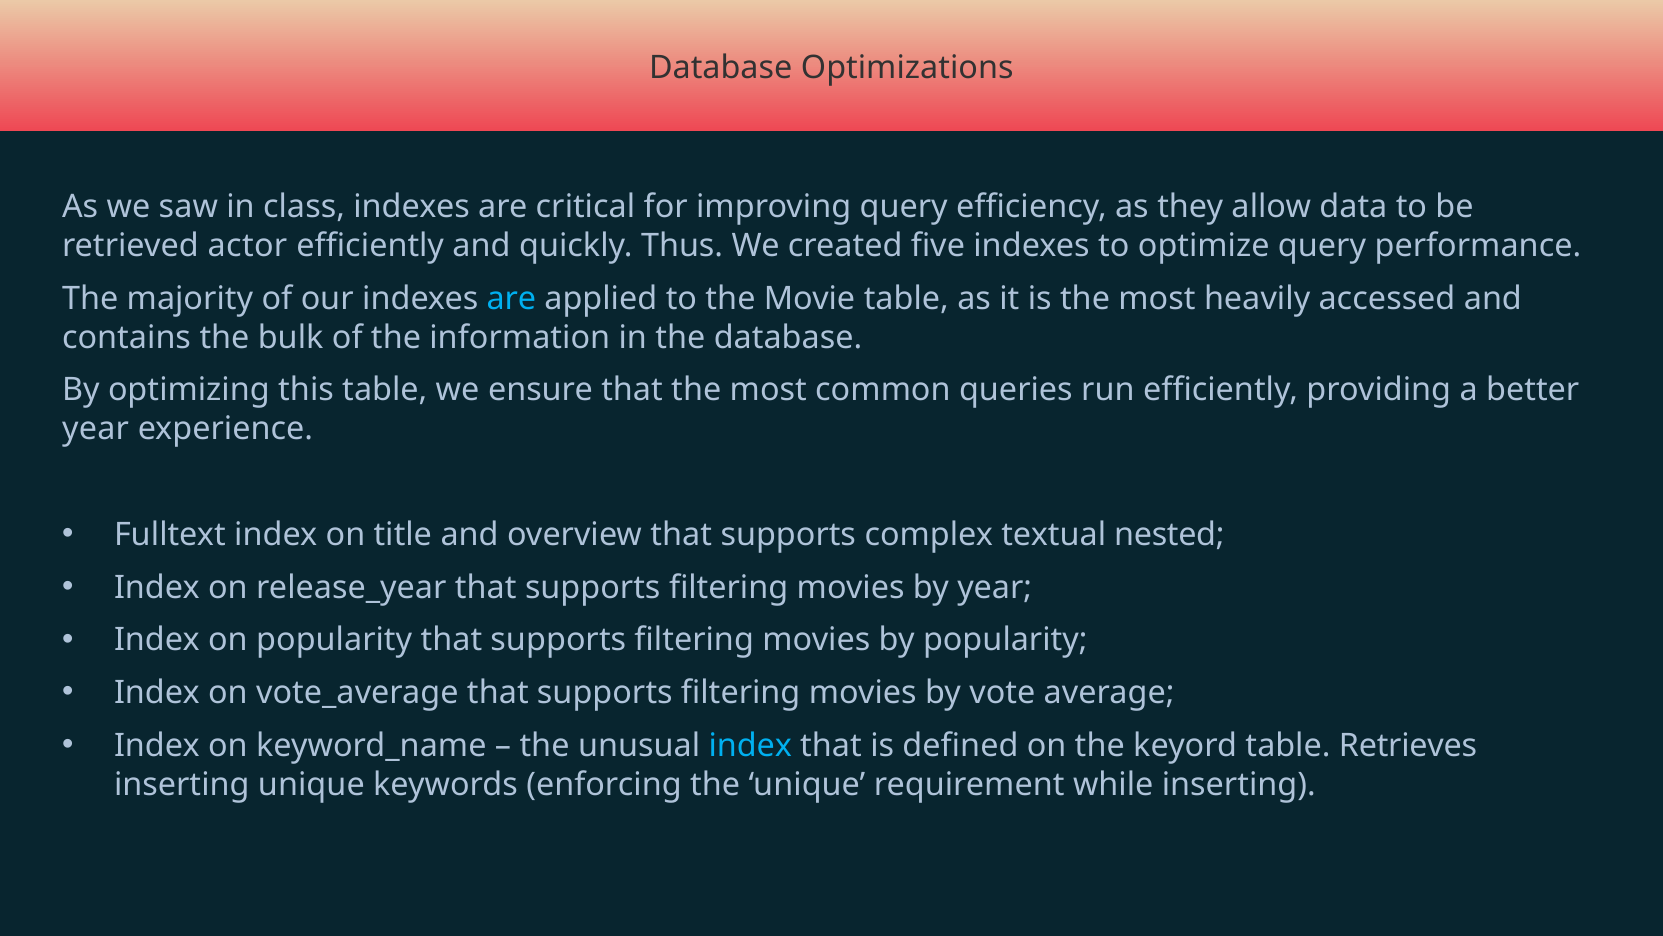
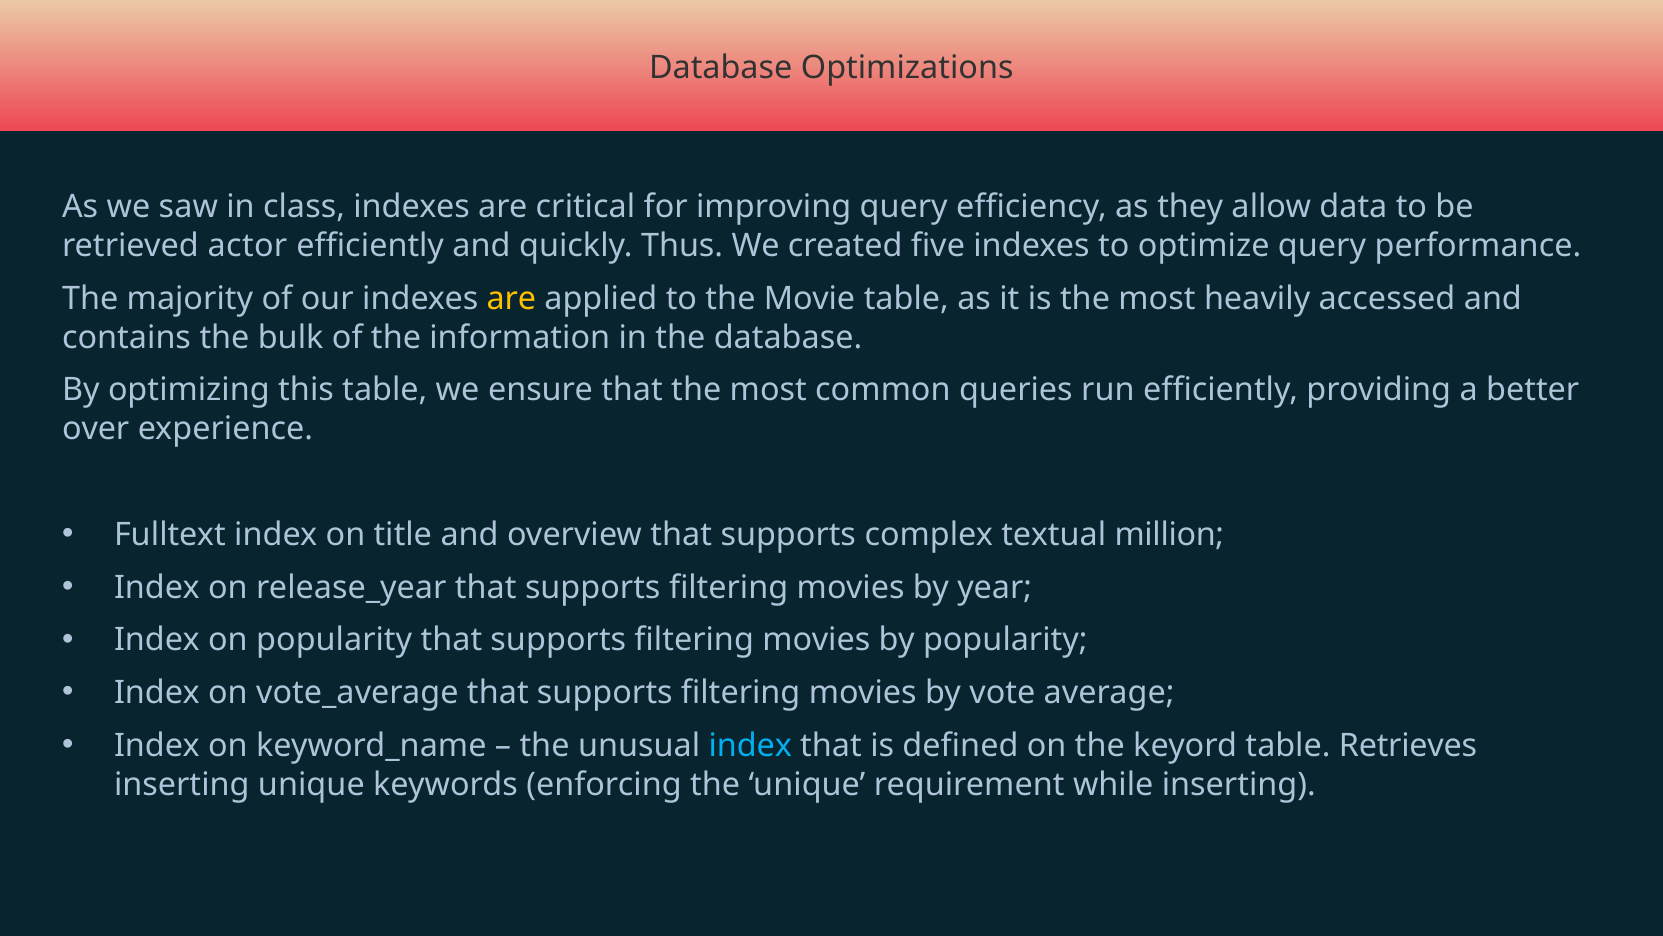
are at (511, 299) colour: light blue -> yellow
year at (96, 429): year -> over
nested: nested -> million
